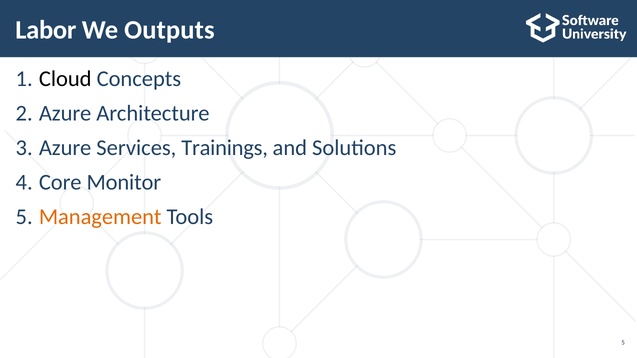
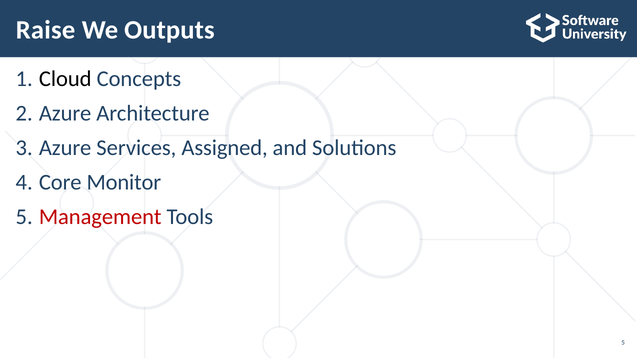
Labor: Labor -> Raise
Trainings: Trainings -> Assigned
Management colour: orange -> red
